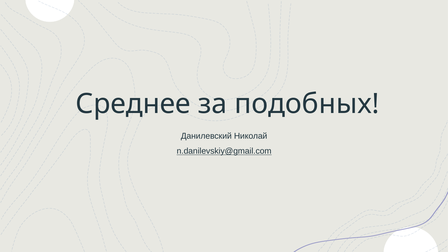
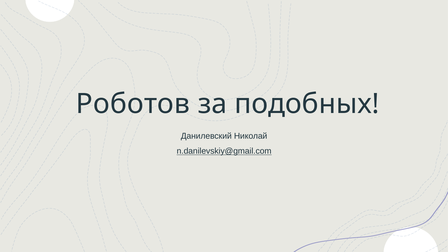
Среднее: Среднее -> Роботов
